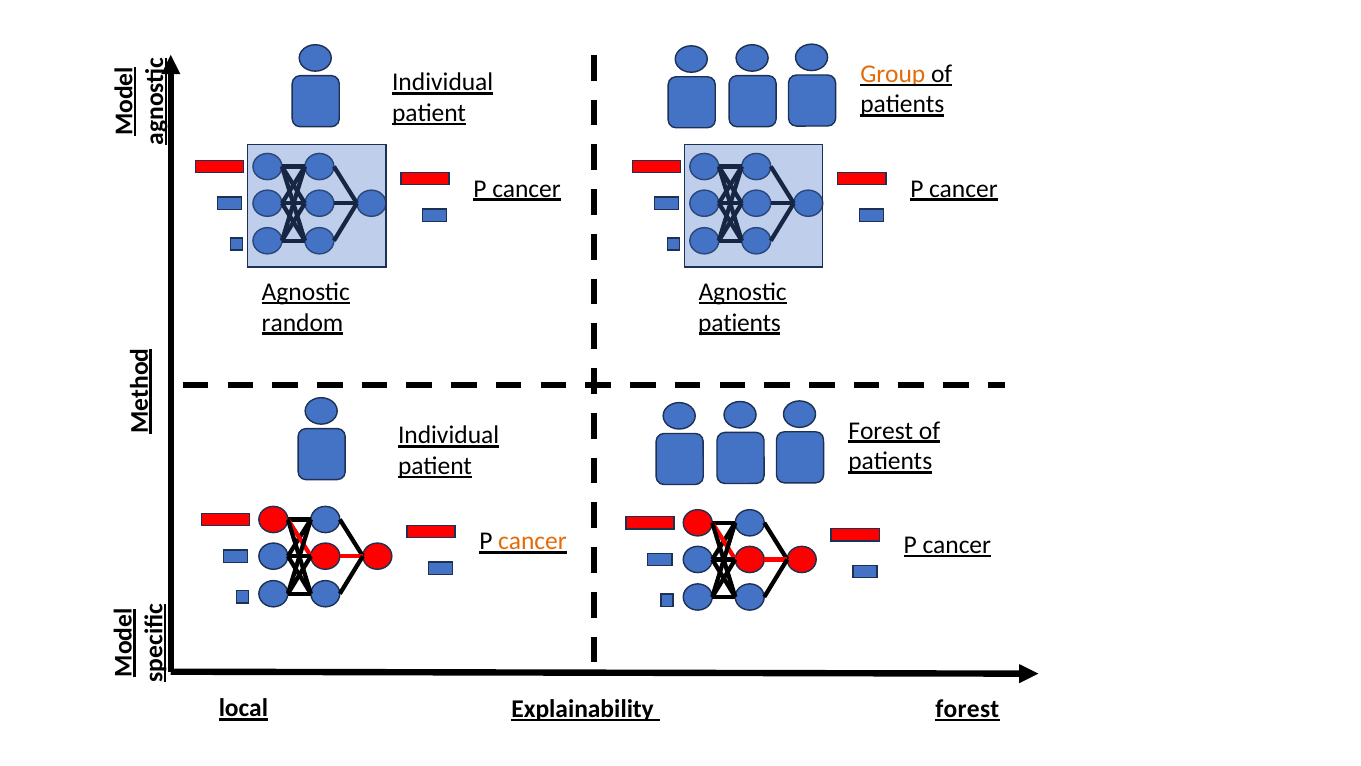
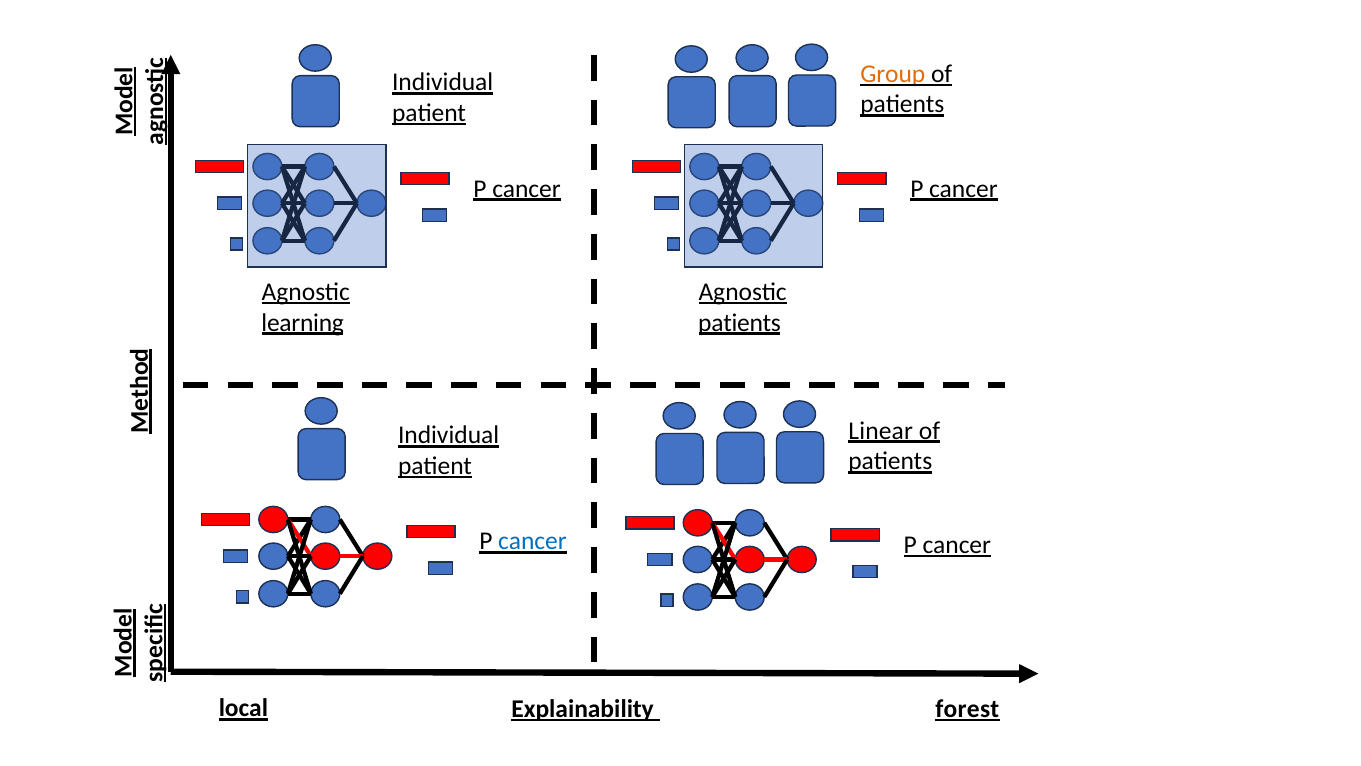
random: random -> learning
Forest at (881, 430): Forest -> Linear
cancer at (532, 541) colour: orange -> blue
